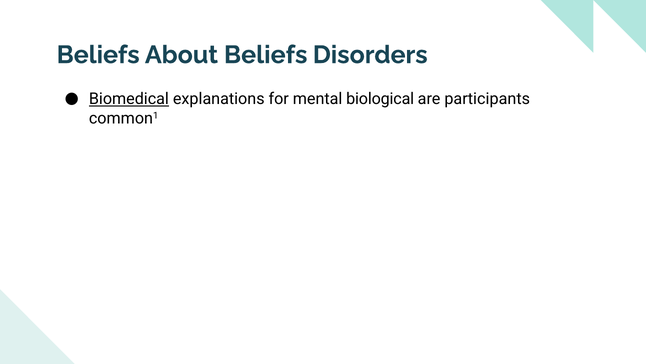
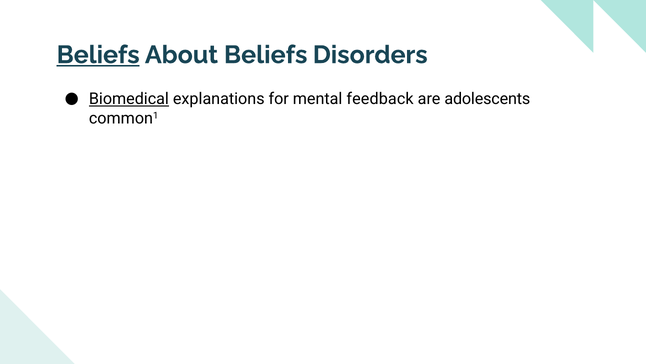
Beliefs at (98, 55) underline: none -> present
biological: biological -> feedback
participants: participants -> adolescents
